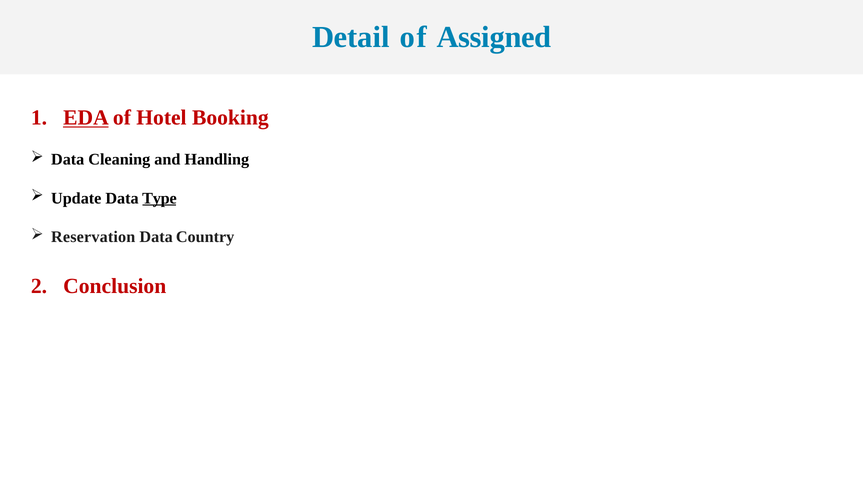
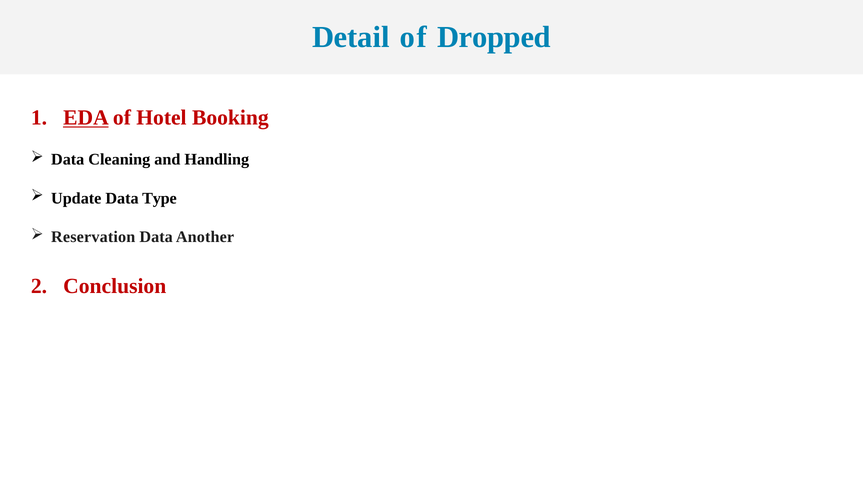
Assigned: Assigned -> Dropped
Type underline: present -> none
Country: Country -> Another
